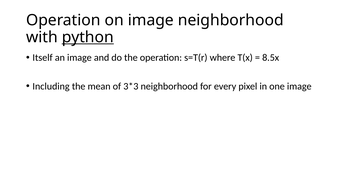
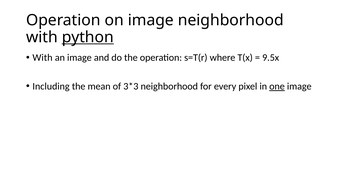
Itself at (43, 58): Itself -> With
8.5x: 8.5x -> 9.5x
one underline: none -> present
